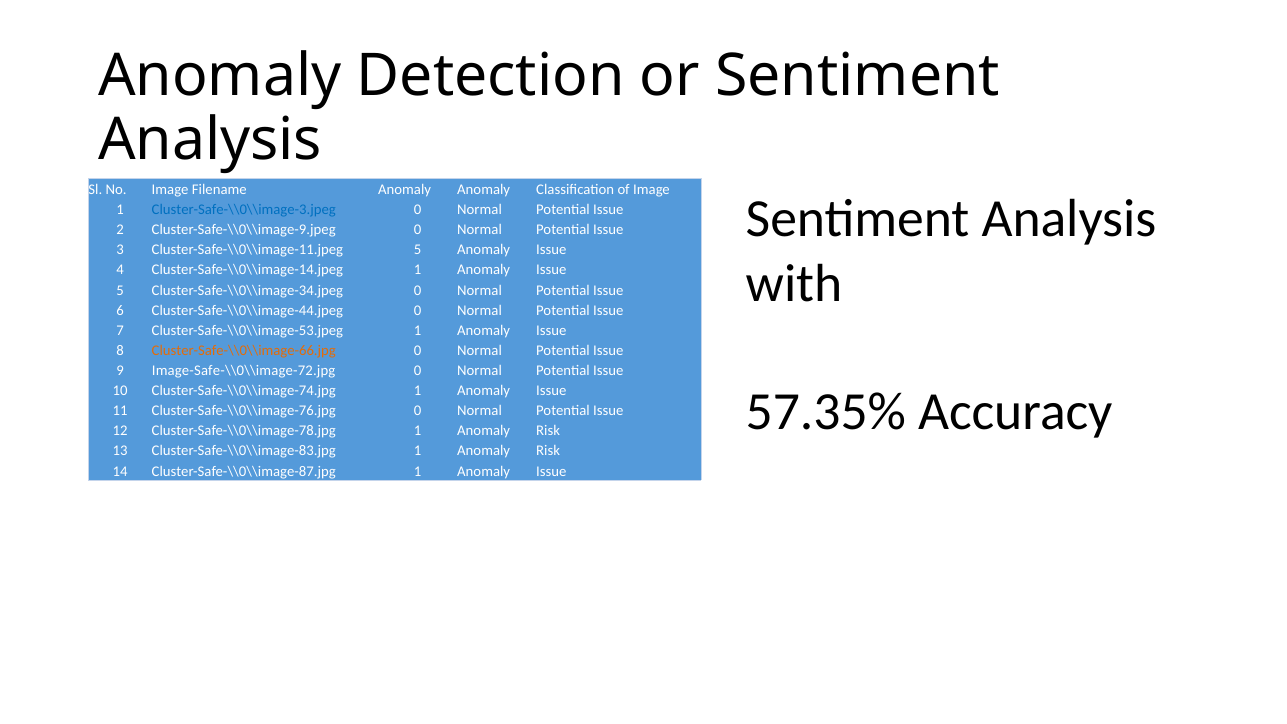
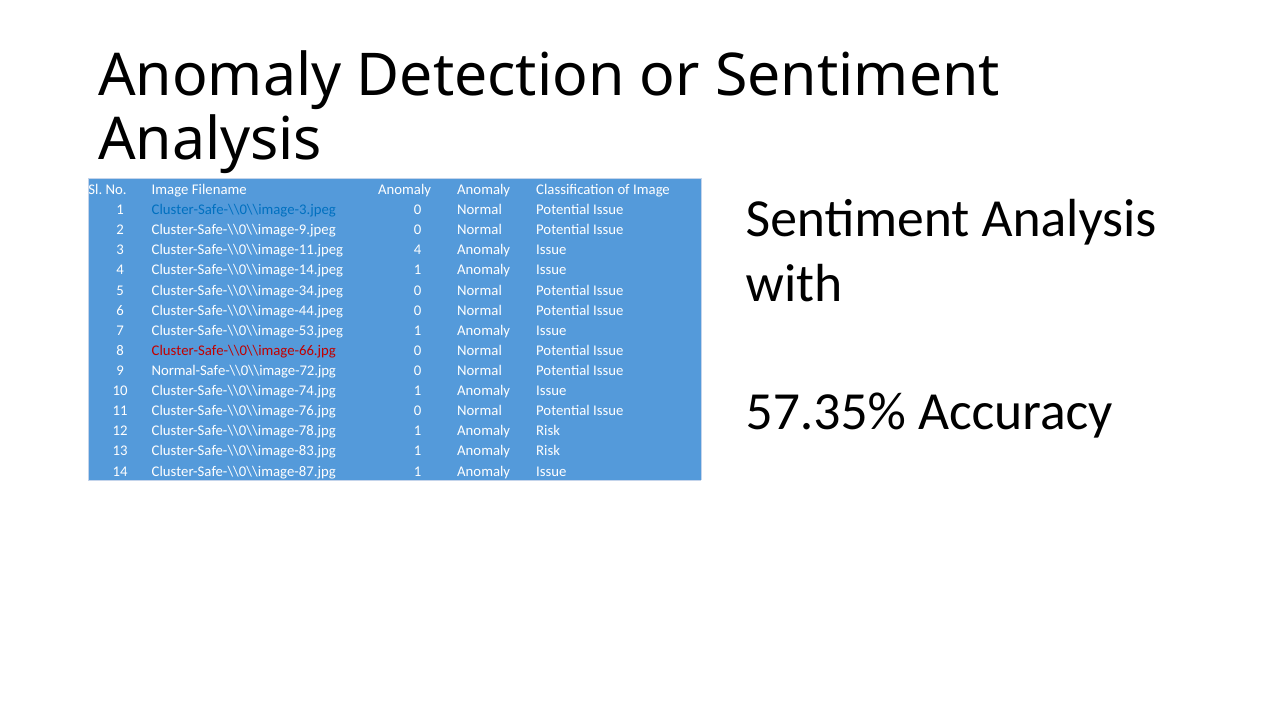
Cluster-Safe-\\0\\image-11.jpeg 5: 5 -> 4
Cluster-Safe-\\0\\image-66.jpg colour: orange -> red
Image-Safe-\\0\\image-72.jpg: Image-Safe-\\0\\image-72.jpg -> Normal-Safe-\\0\\image-72.jpg
